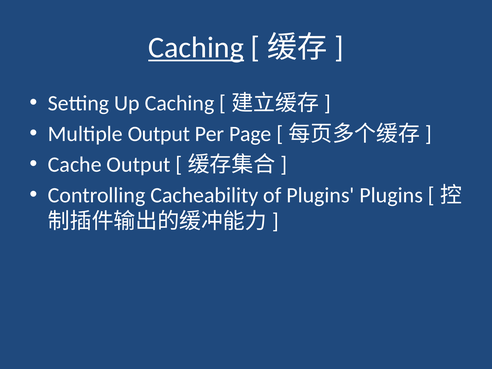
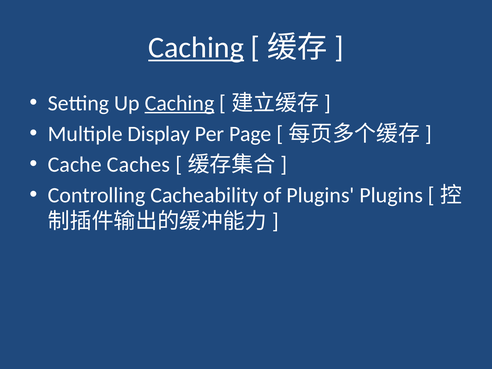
Caching at (180, 103) underline: none -> present
Multiple Output: Output -> Display
Cache Output: Output -> Caches
